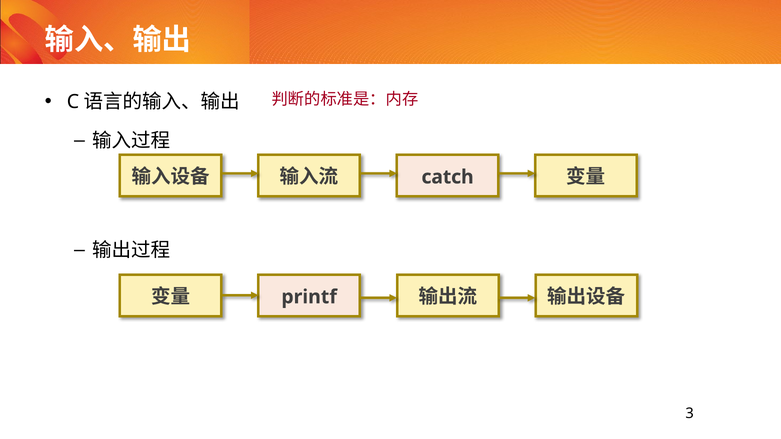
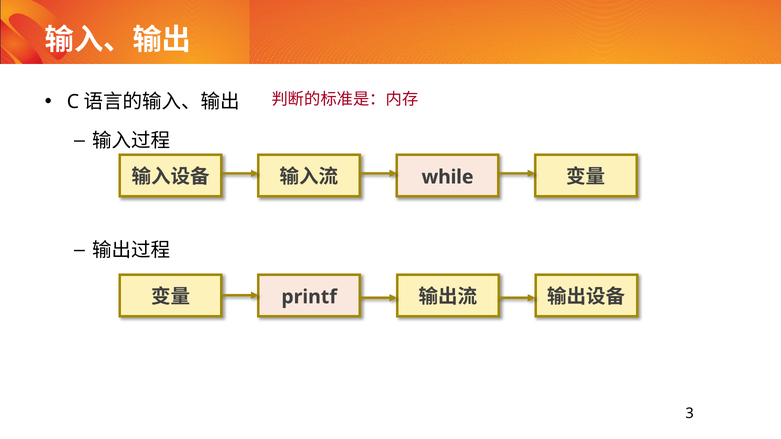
catch: catch -> while
